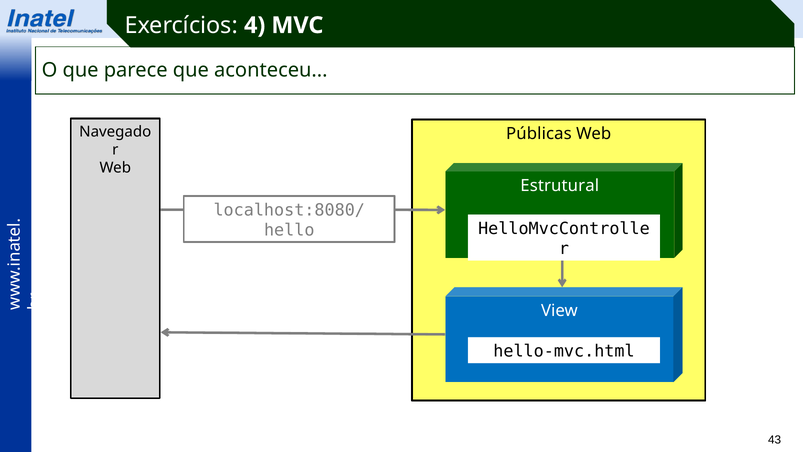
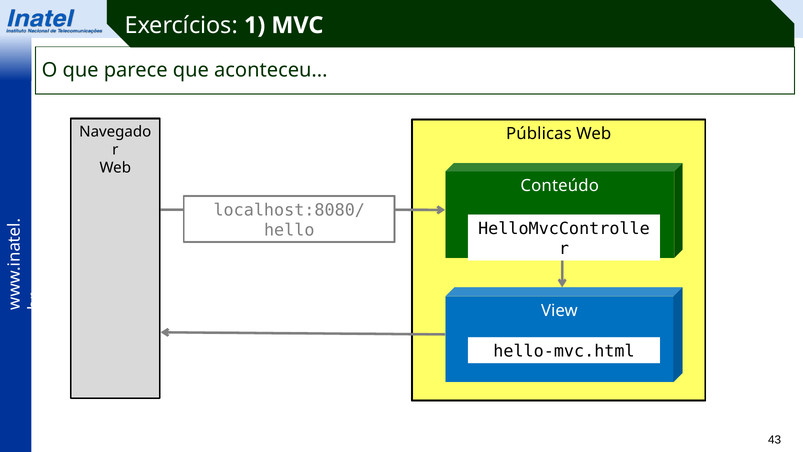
4: 4 -> 1
Estrutural: Estrutural -> Conteúdo
